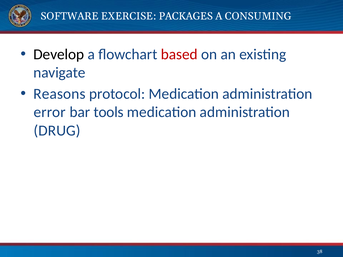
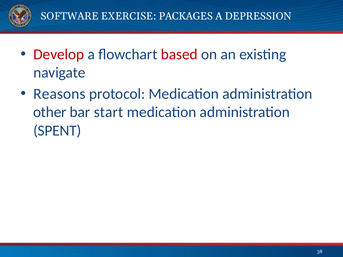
CONSUMING: CONSUMING -> DEPRESSION
Develop colour: black -> red
error: error -> other
tools: tools -> start
DRUG: DRUG -> SPENT
